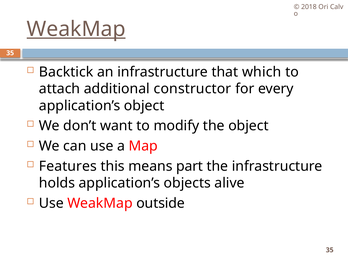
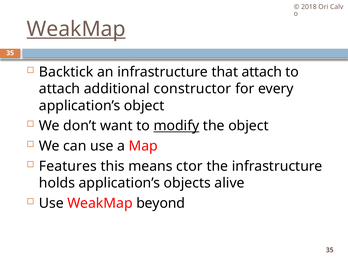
that which: which -> attach
modify underline: none -> present
part: part -> ctor
outside: outside -> beyond
